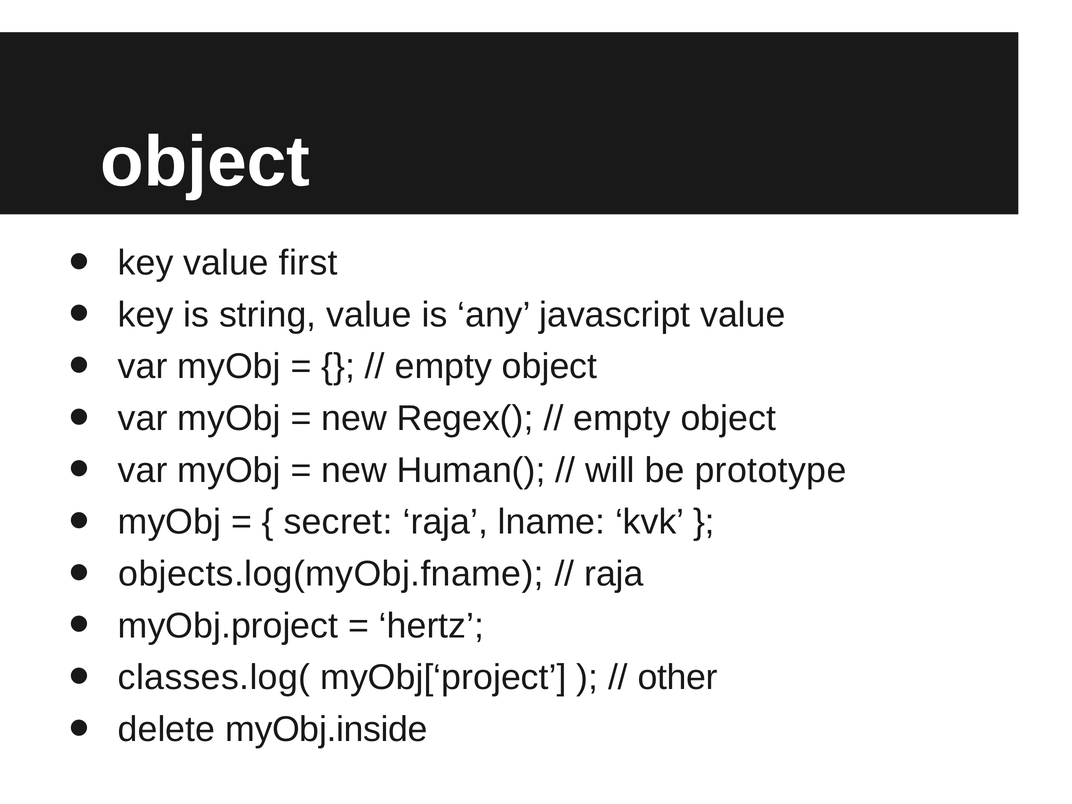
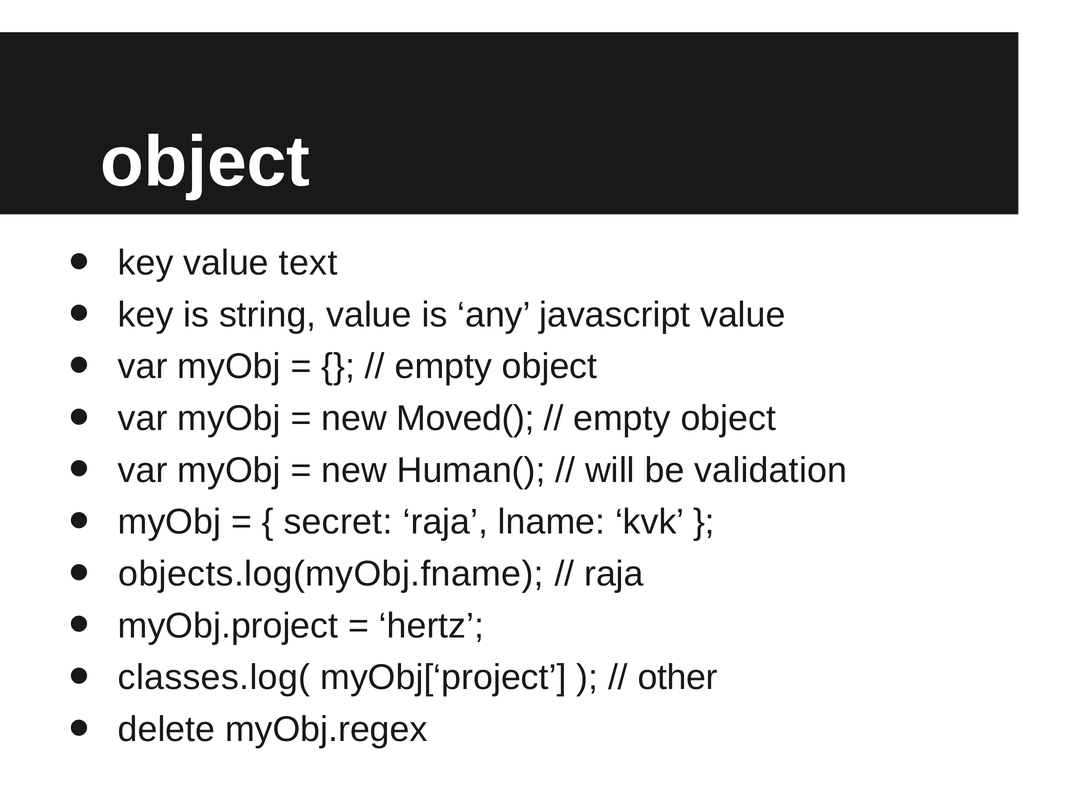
first: first -> text
Regex(: Regex( -> Moved(
prototype: prototype -> validation
myObj.inside: myObj.inside -> myObj.regex
